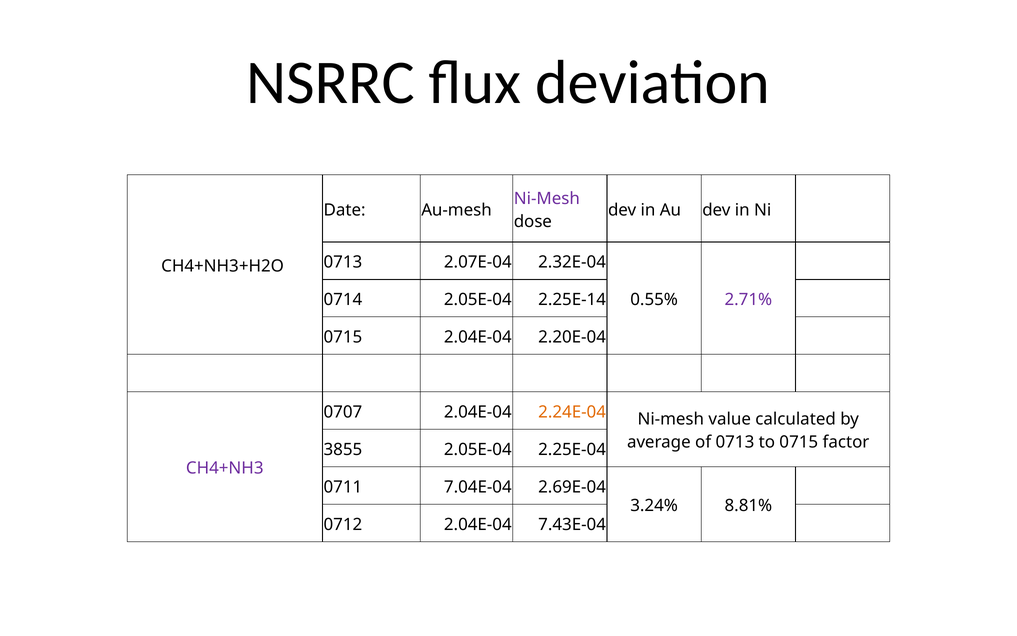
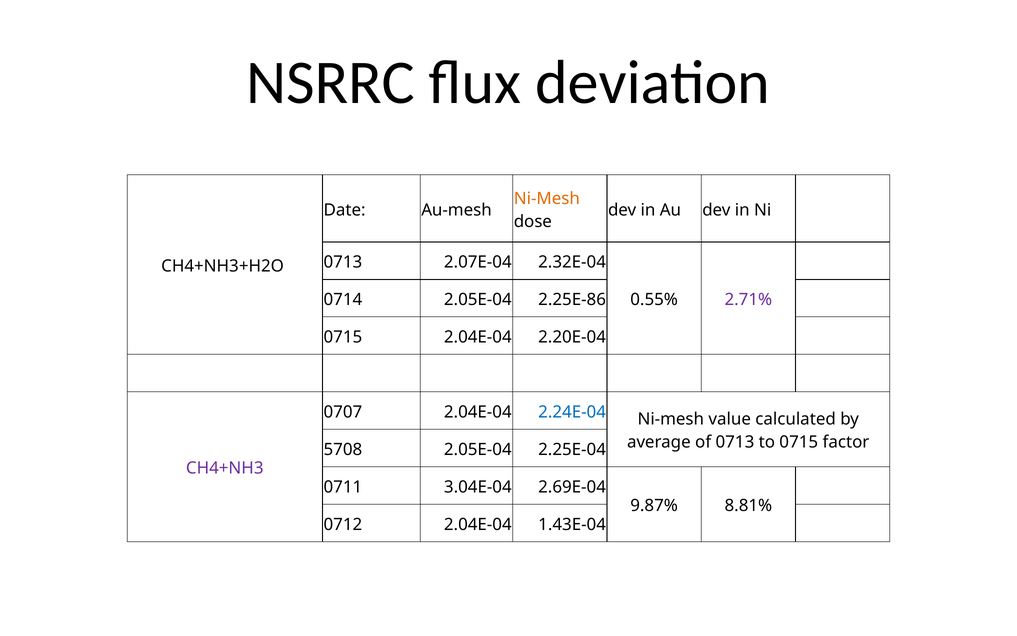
Ni-Mesh at (547, 198) colour: purple -> orange
2.25E-14: 2.25E-14 -> 2.25E-86
2.24E-04 colour: orange -> blue
3855: 3855 -> 5708
7.04E-04: 7.04E-04 -> 3.04E-04
3.24%: 3.24% -> 9.87%
7.43E-04: 7.43E-04 -> 1.43E-04
